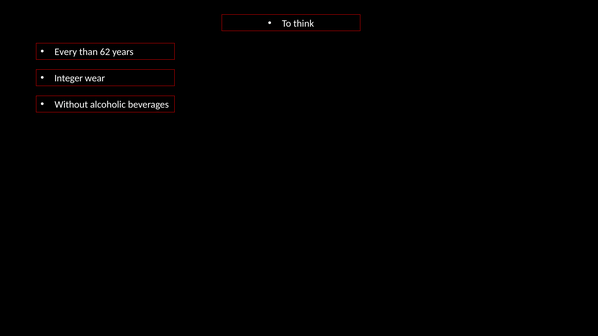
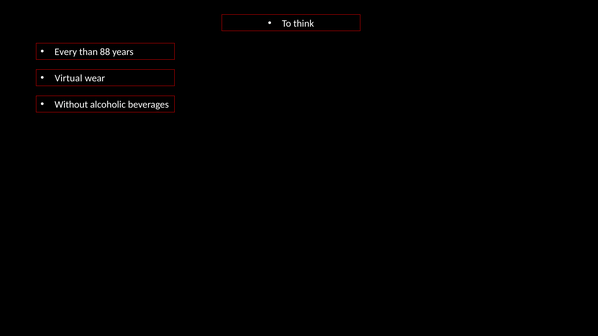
62: 62 -> 88
Integer: Integer -> Virtual
